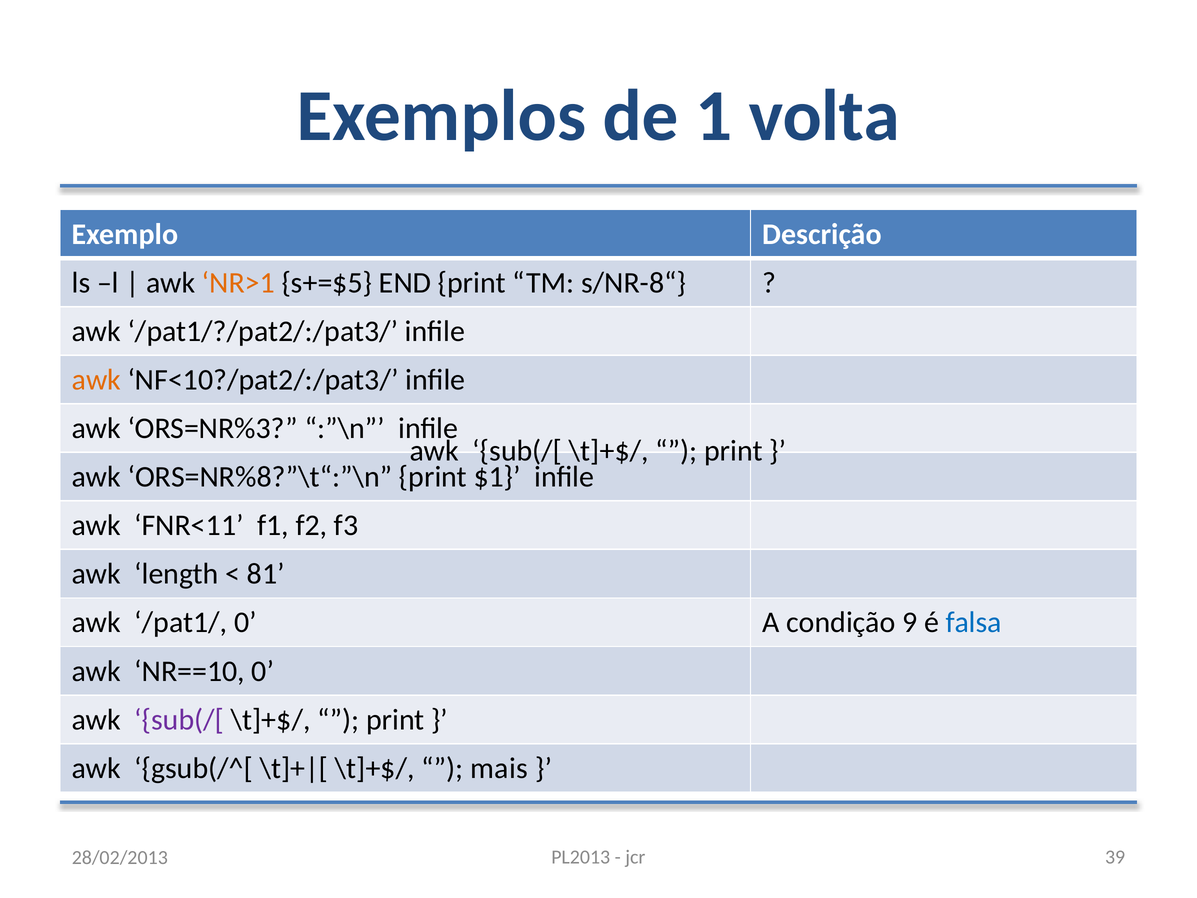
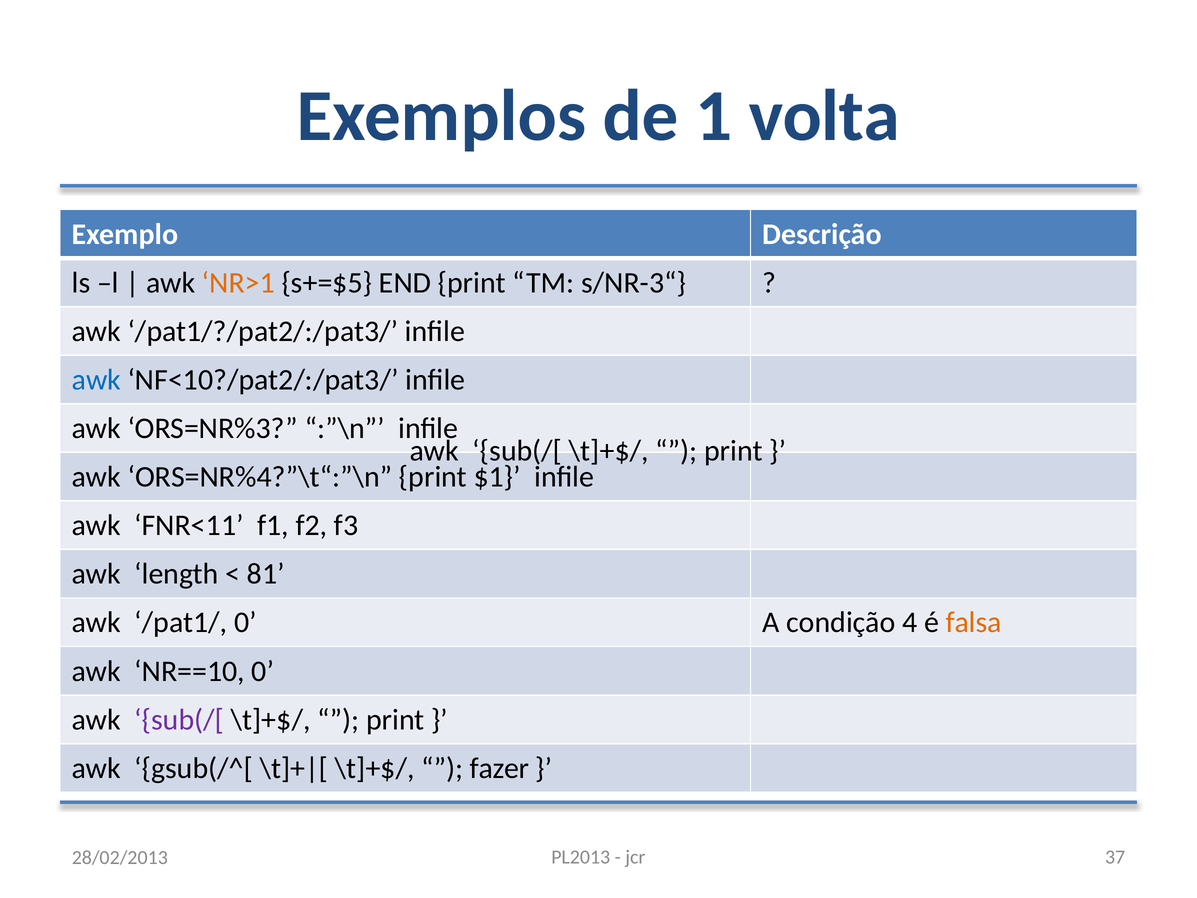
s/NR-8“: s/NR-8“ -> s/NR-3“
awk at (96, 380) colour: orange -> blue
ORS=NR%8?”\t“:”\n: ORS=NR%8?”\t“:”\n -> ORS=NR%4?”\t“:”\n
9: 9 -> 4
falsa colour: blue -> orange
mais: mais -> fazer
39: 39 -> 37
